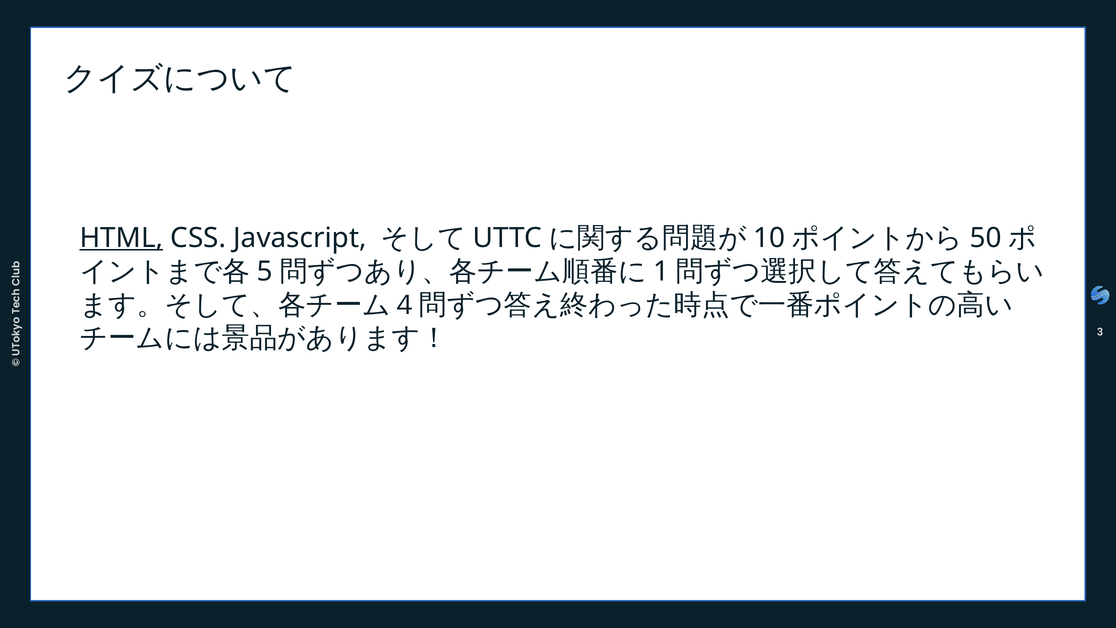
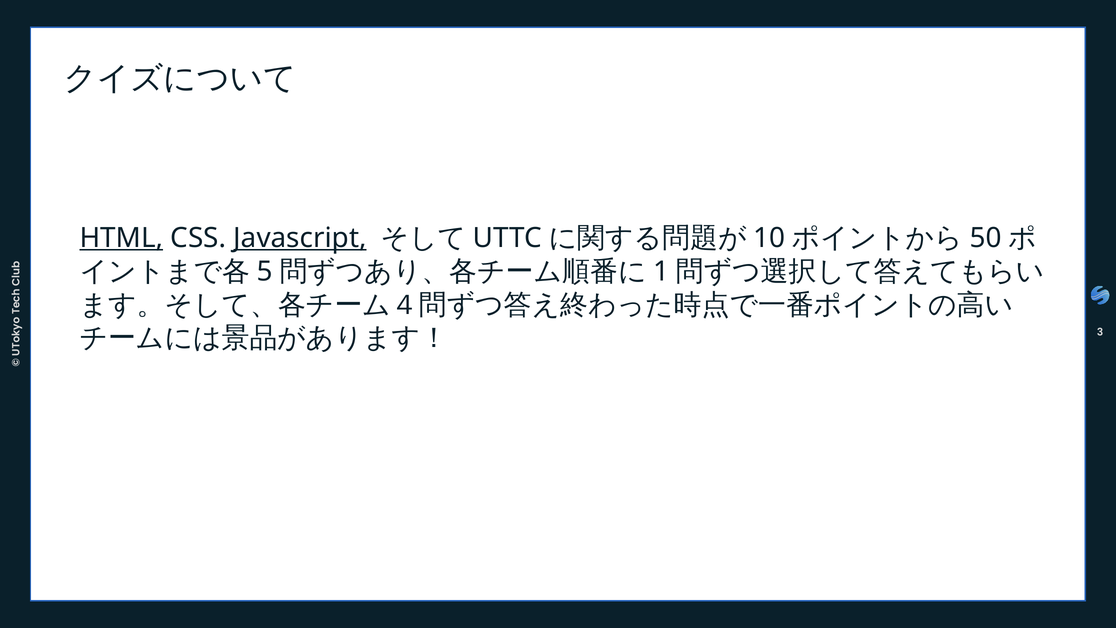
Javascript underline: none -> present
